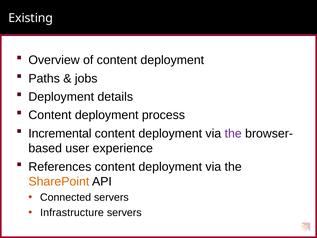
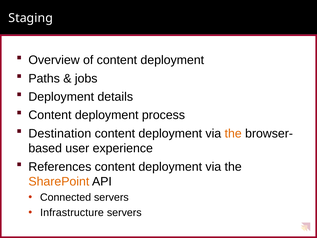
Existing: Existing -> Staging
Incremental: Incremental -> Destination
the at (233, 133) colour: purple -> orange
